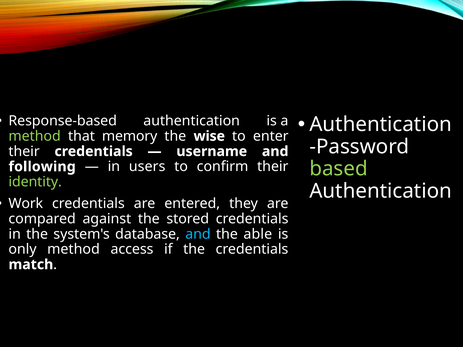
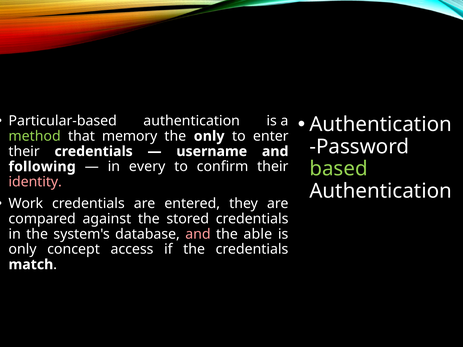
Response-based: Response-based -> Particular-based
the wise: wise -> only
users: users -> every
identity colour: light green -> pink
and at (198, 234) colour: light blue -> pink
only method: method -> concept
